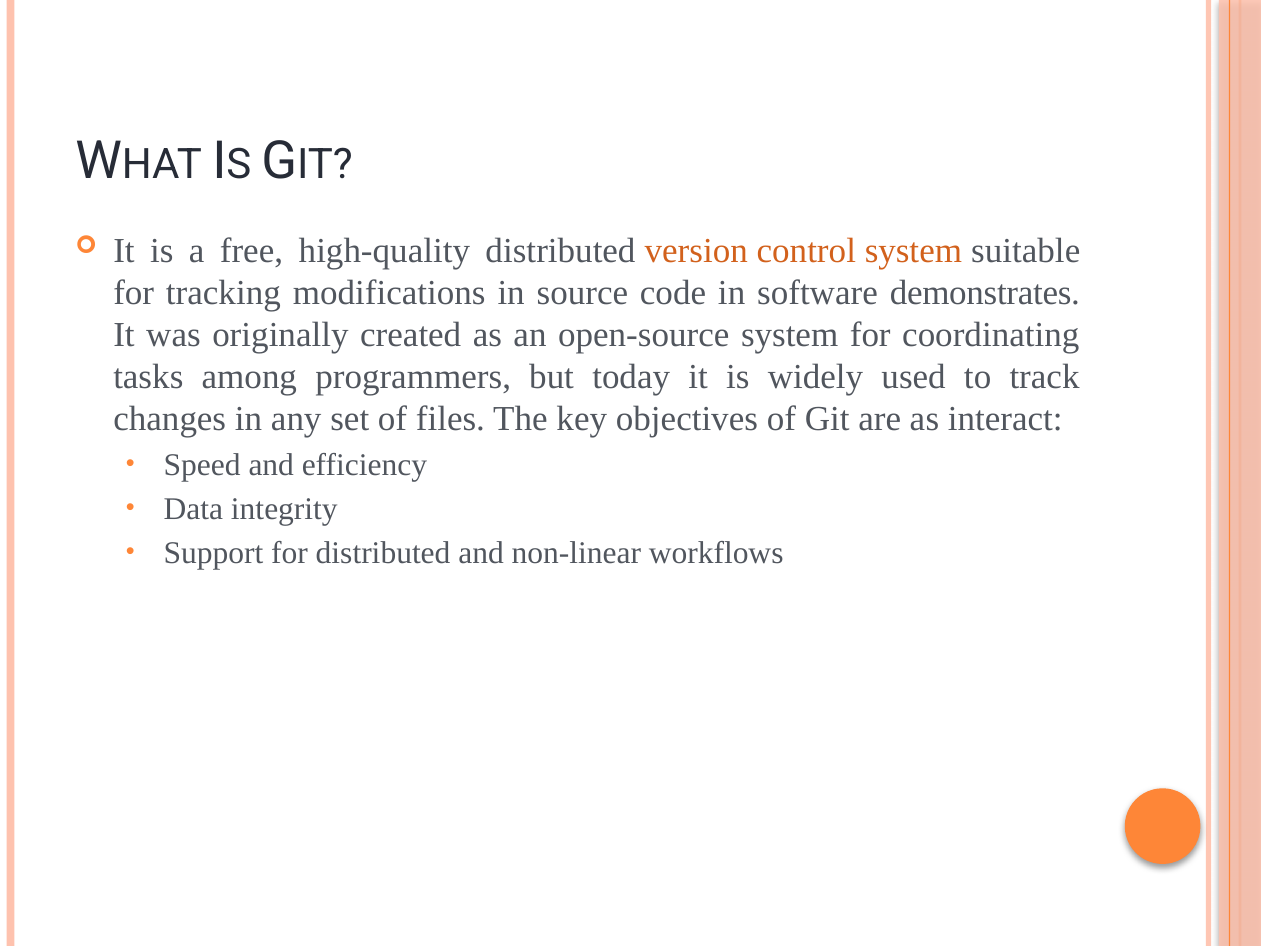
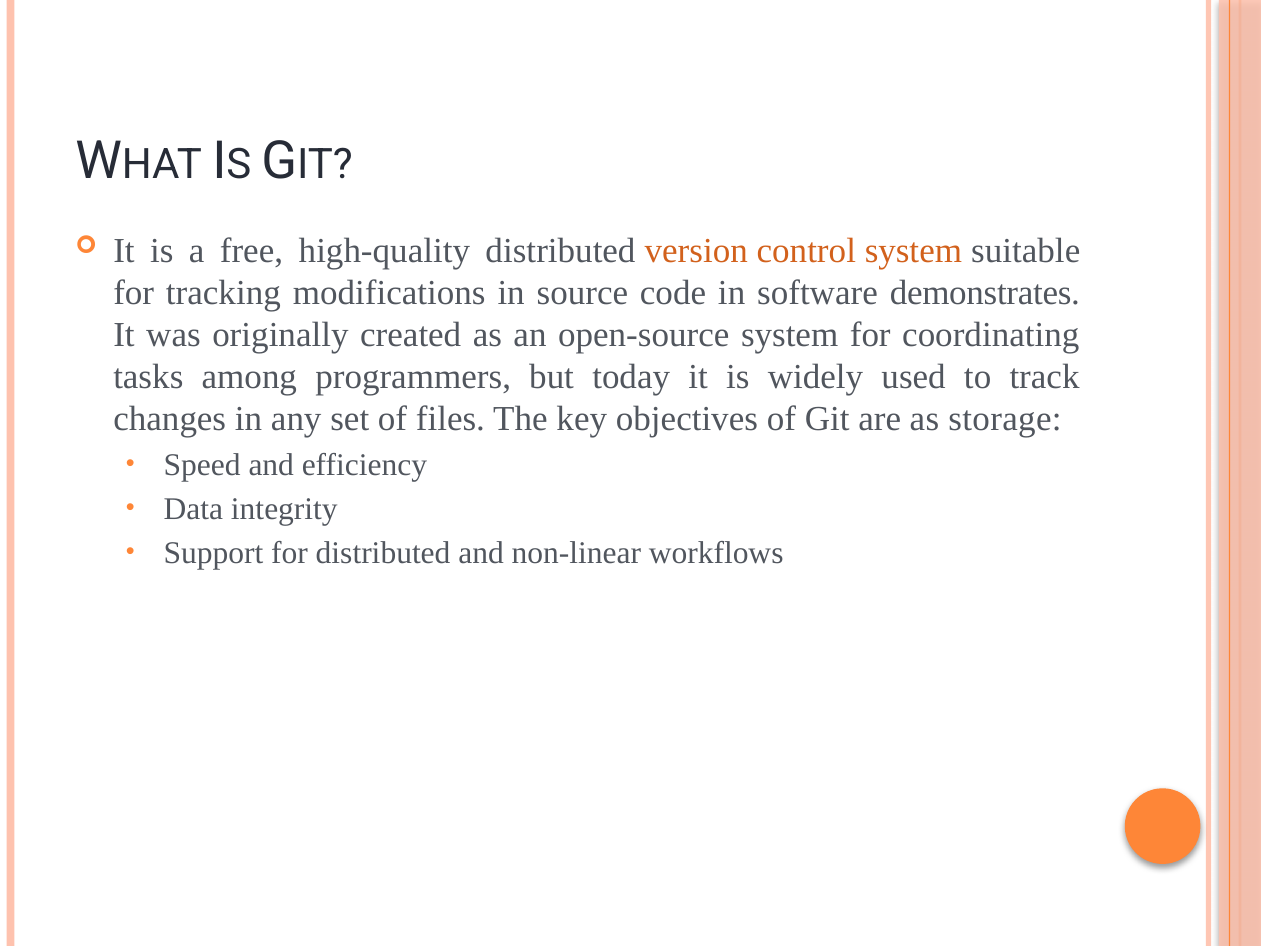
interact: interact -> storage
